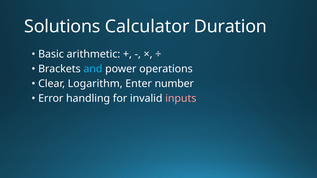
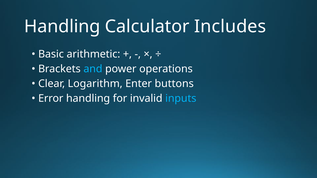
Solutions at (62, 27): Solutions -> Handling
Duration: Duration -> Includes
number: number -> buttons
inputs colour: pink -> light blue
